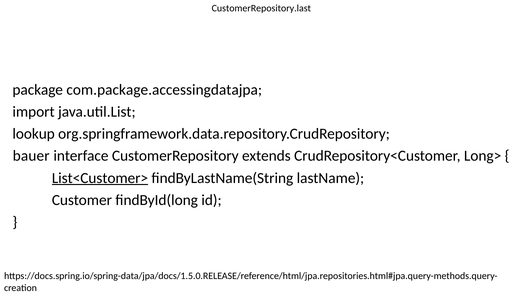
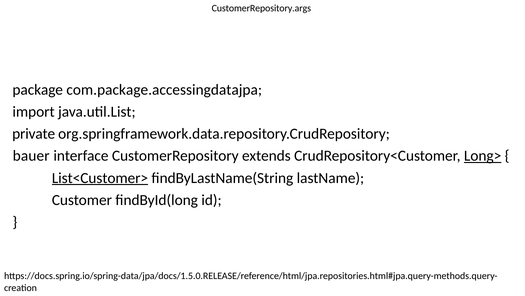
CustomerRepository.last: CustomerRepository.last -> CustomerRepository.args
lookup: lookup -> private
Long> underline: none -> present
